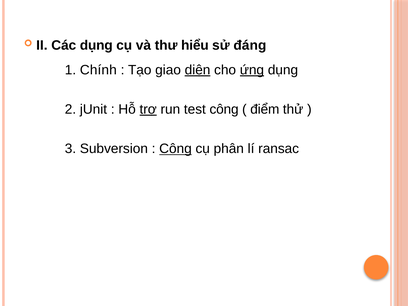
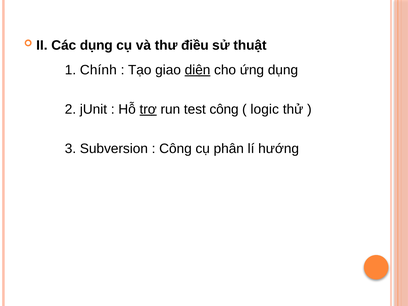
hiểu: hiểu -> điều
đáng: đáng -> thuật
ứng underline: present -> none
điểm: điểm -> logic
Công at (175, 149) underline: present -> none
ransac: ransac -> hướng
